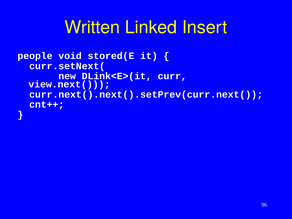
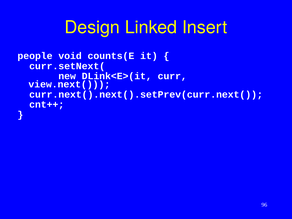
Written: Written -> Design
stored(E: stored(E -> counts(E
